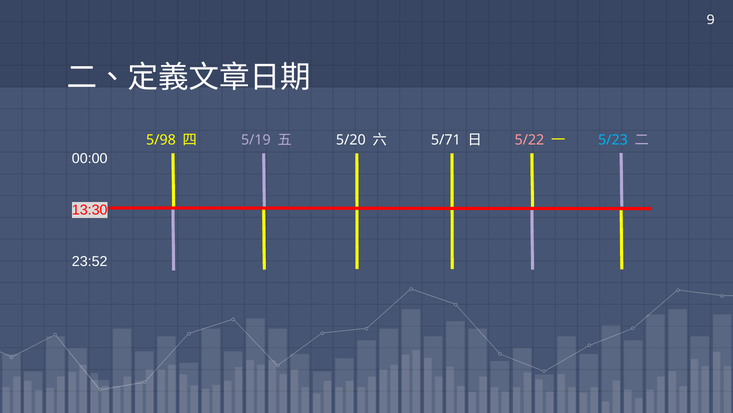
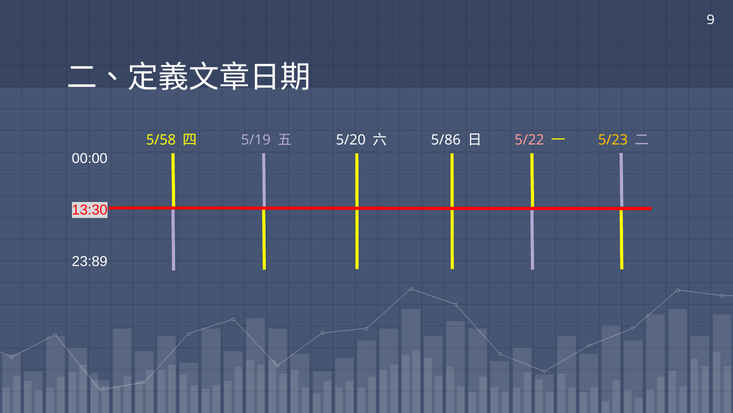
5/98: 5/98 -> 5/58
5/71: 5/71 -> 5/86
5/23 colour: light blue -> yellow
23:52: 23:52 -> 23:89
